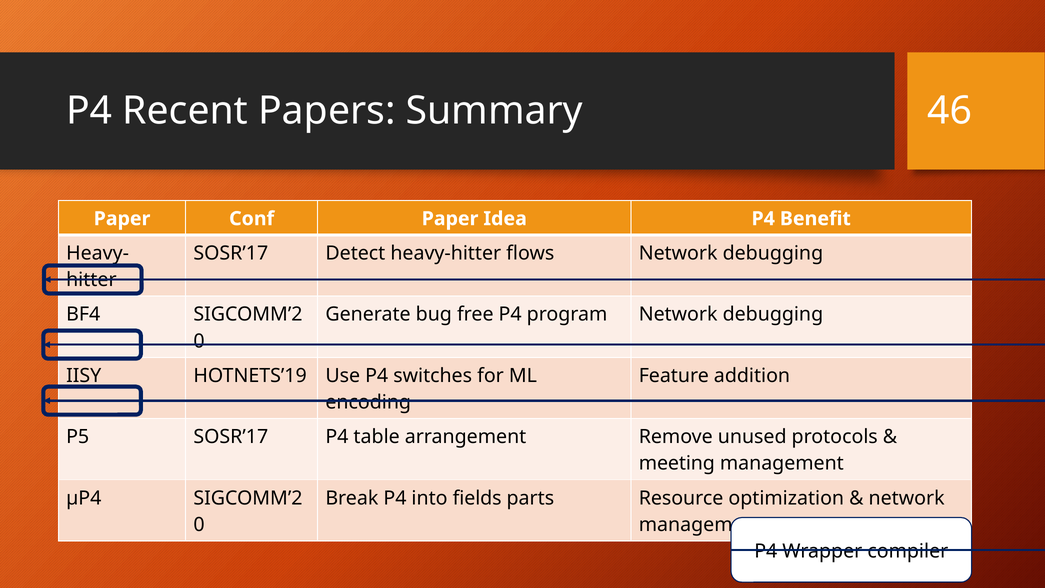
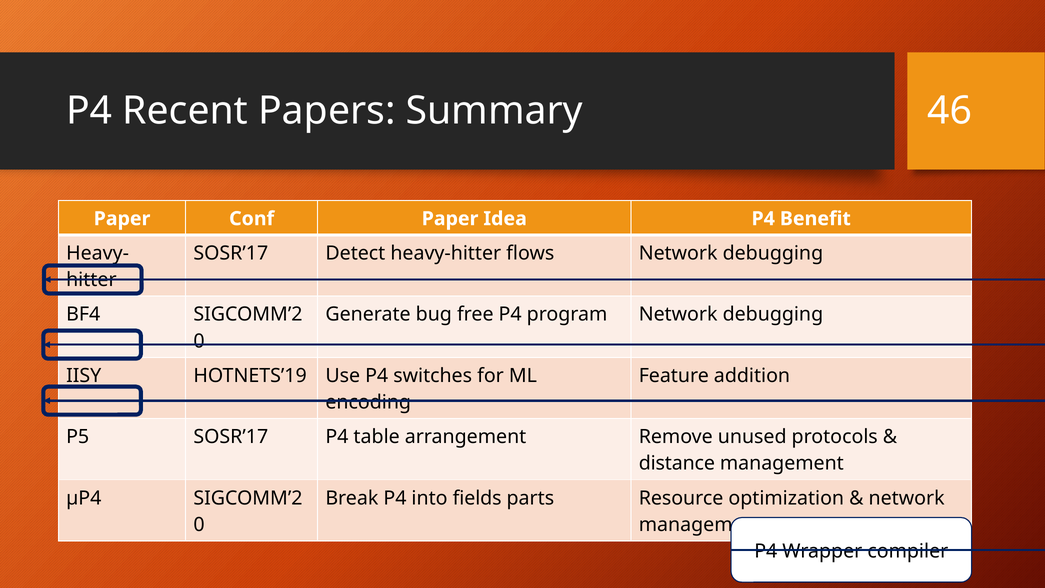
meeting: meeting -> distance
